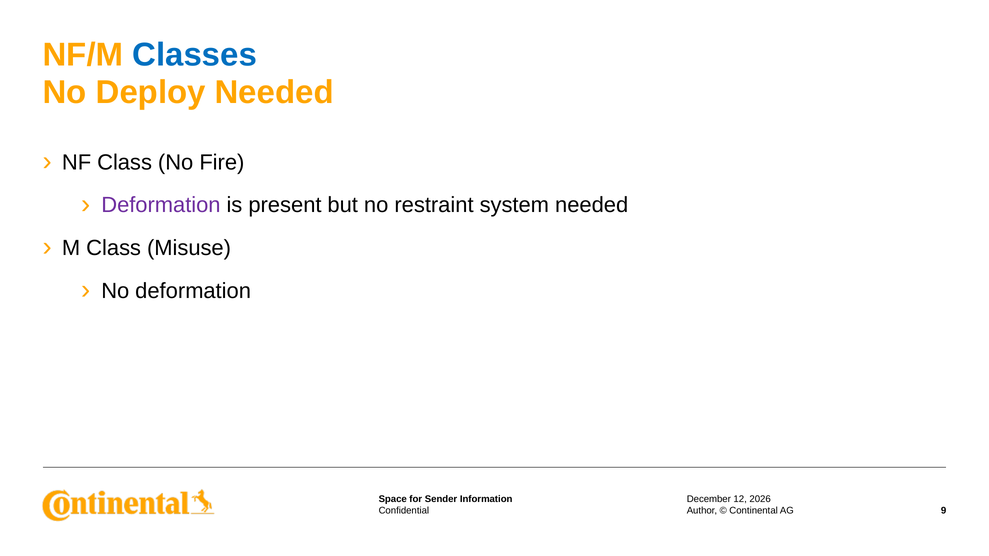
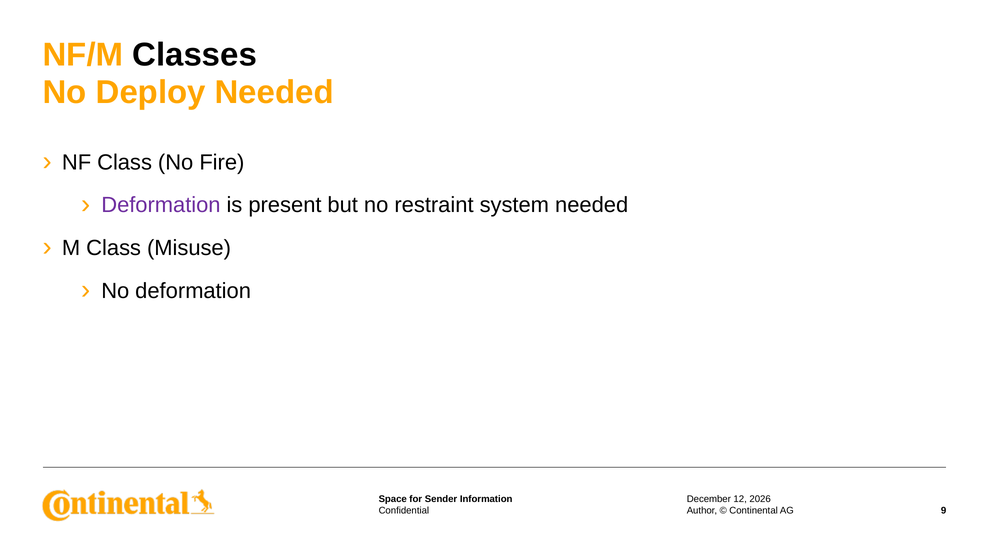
Classes colour: blue -> black
